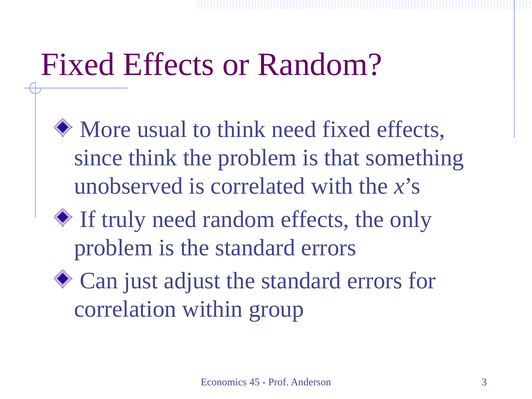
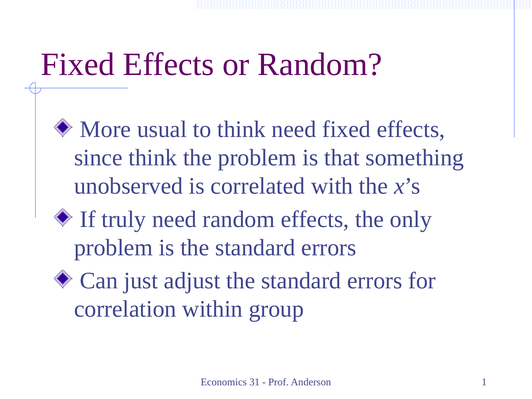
45: 45 -> 31
3: 3 -> 1
